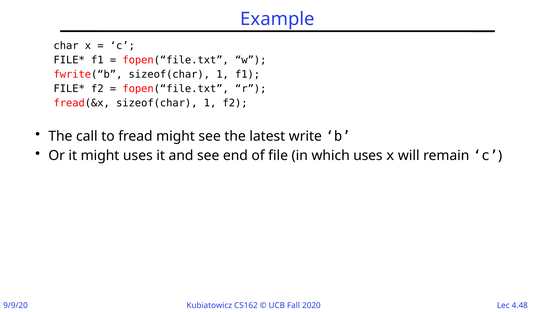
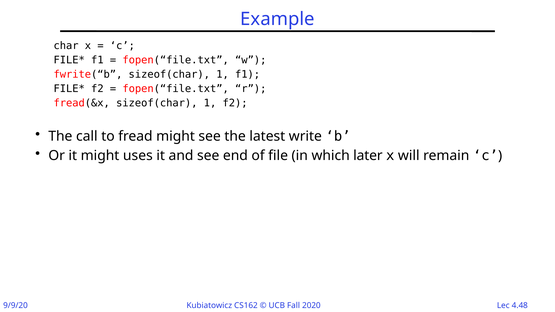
which uses: uses -> later
